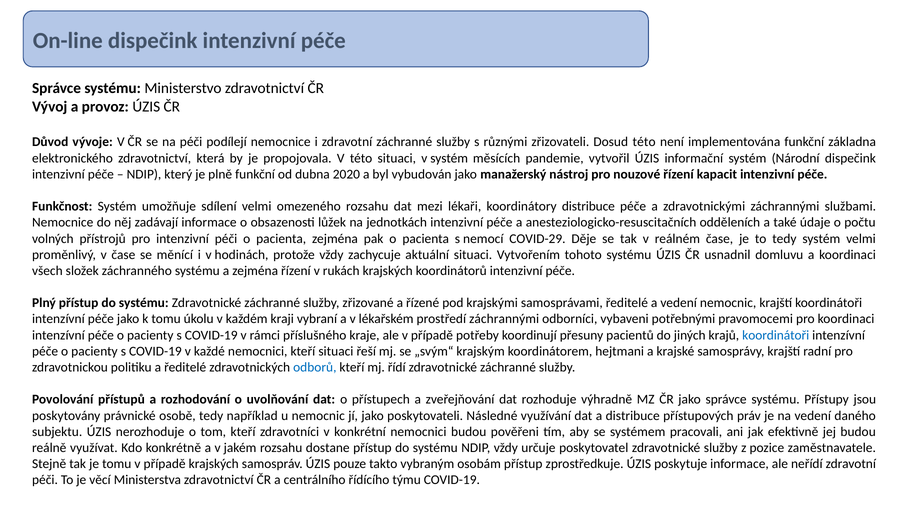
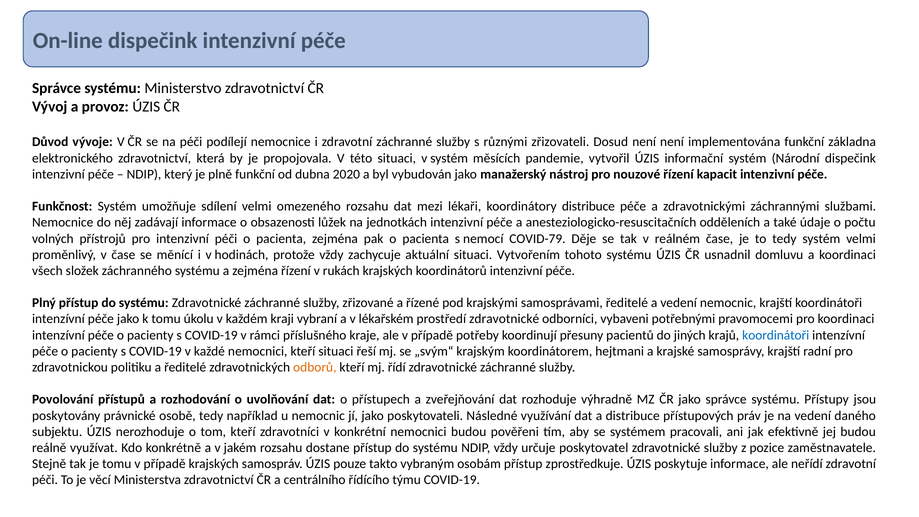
Dosud této: této -> není
COVID-29: COVID-29 -> COVID-79
prostředí záchrannými: záchrannými -> zdravotnické
odborů colour: blue -> orange
